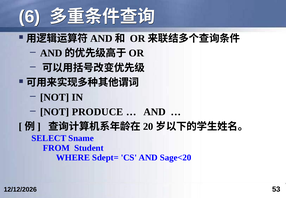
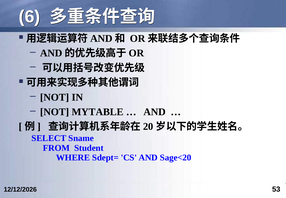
PRODUCE: PRODUCE -> MYTABLE
